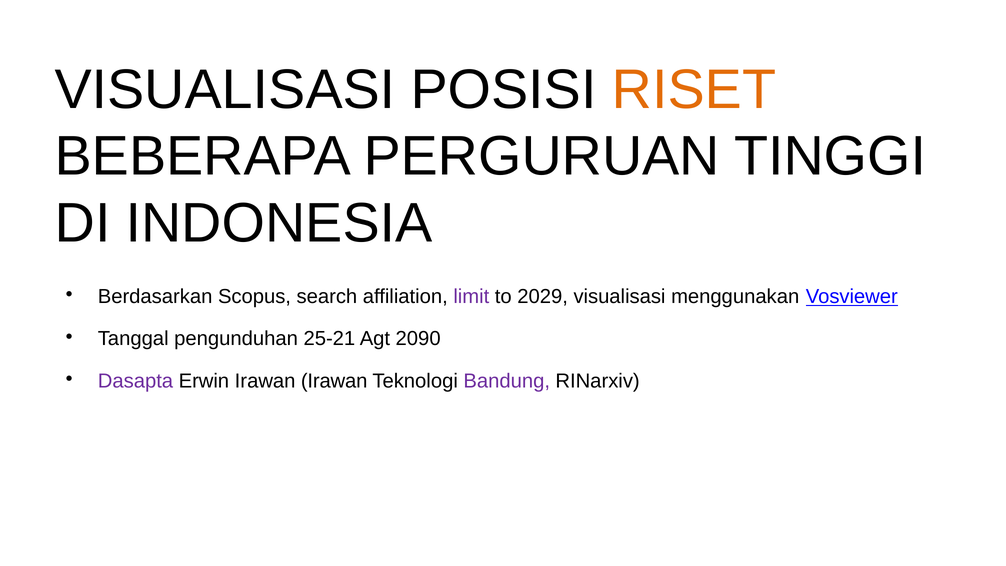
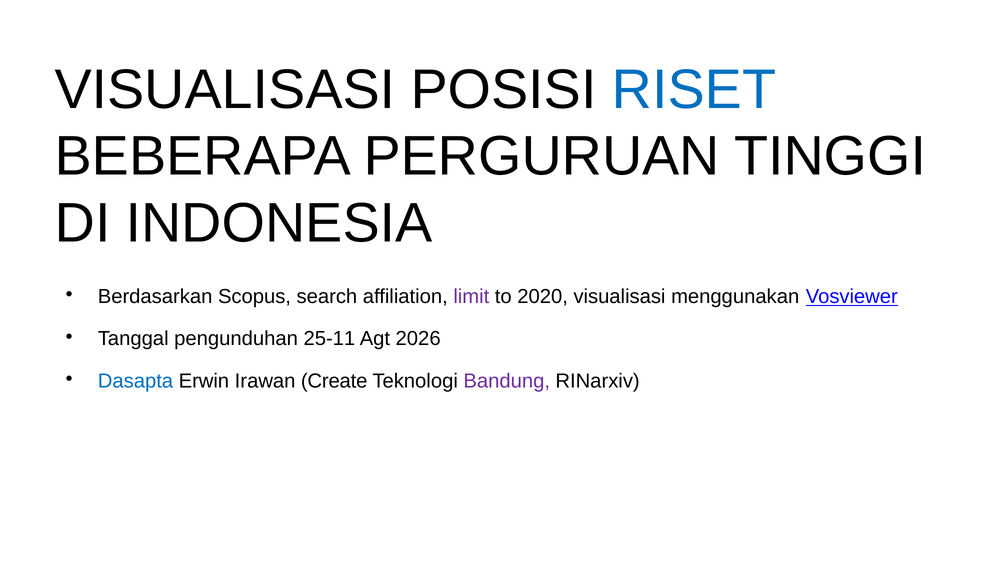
RISET colour: orange -> blue
2029: 2029 -> 2020
25-21: 25-21 -> 25-11
2090: 2090 -> 2026
Dasapta colour: purple -> blue
Irawan Irawan: Irawan -> Create
